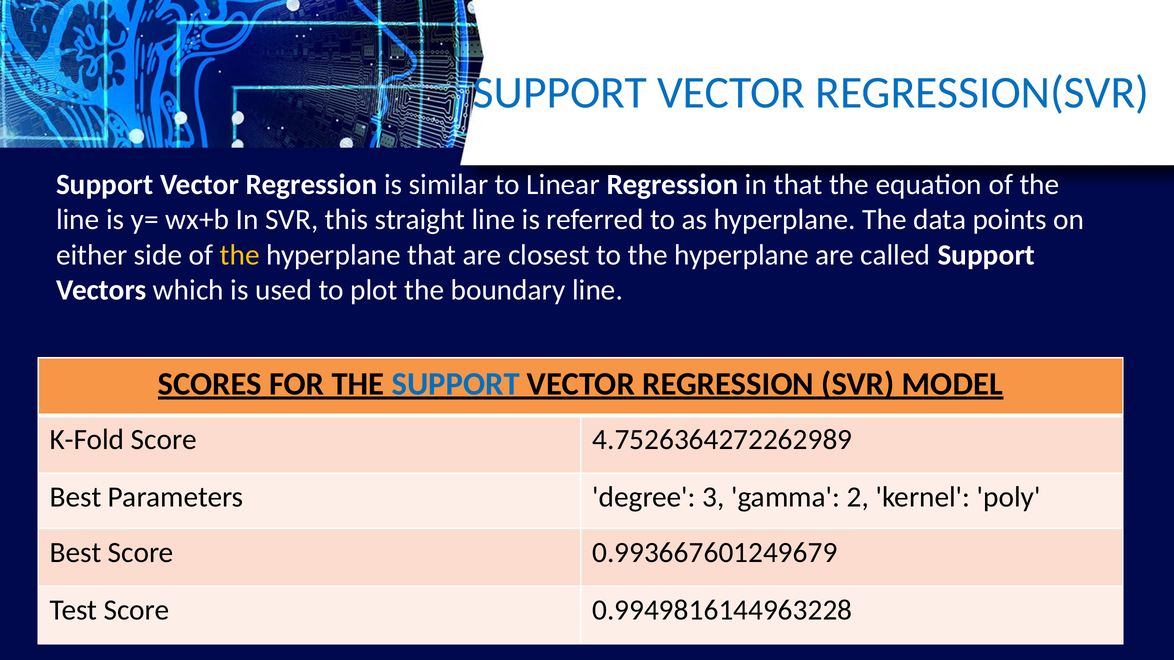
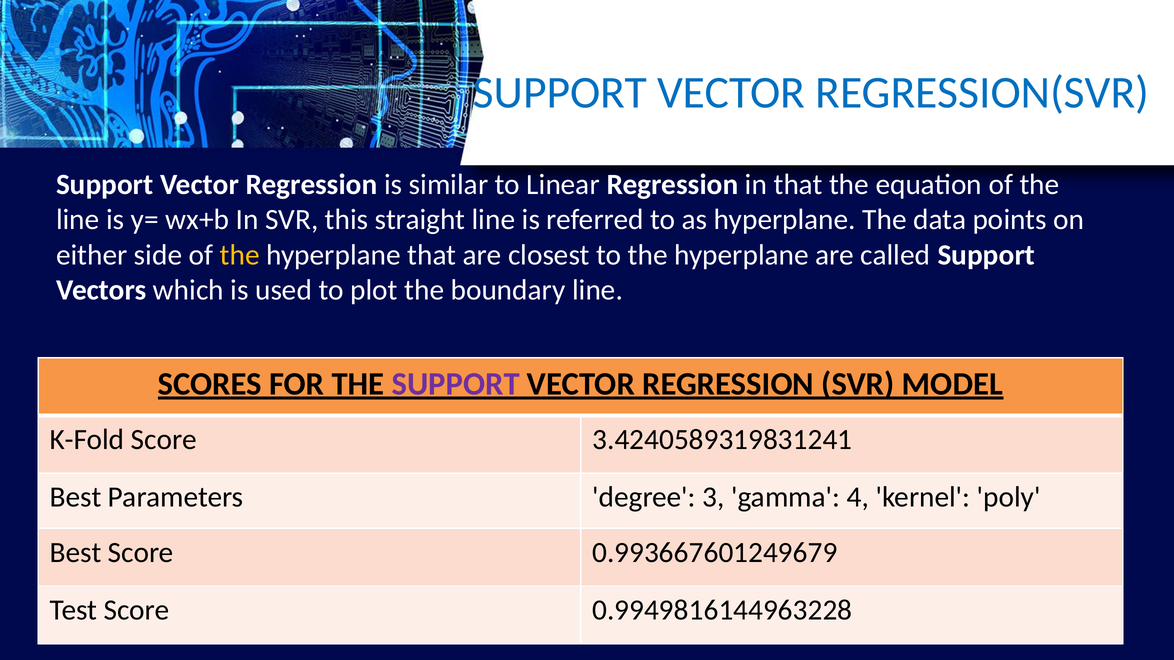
SUPPORT at (456, 384) colour: blue -> purple
4.7526364272262989: 4.7526364272262989 -> 3.4240589319831241
2: 2 -> 4
